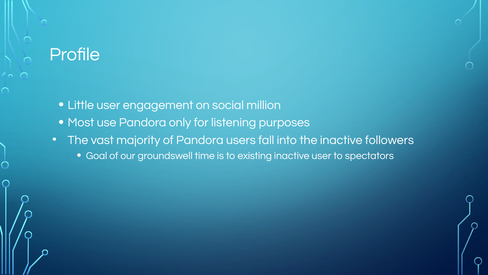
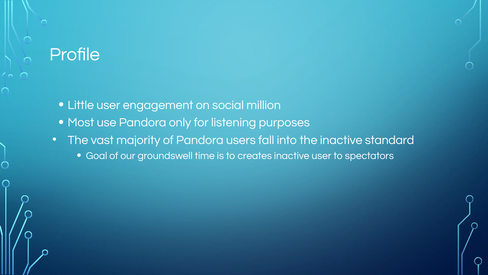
followers: followers -> standard
existing: existing -> creates
